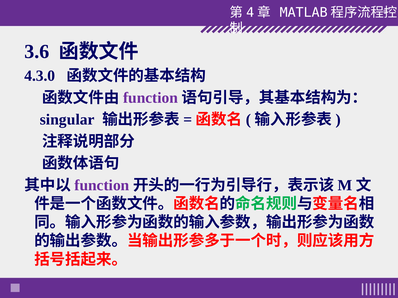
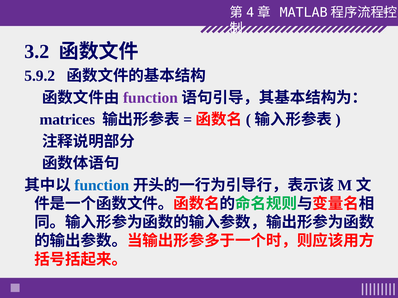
3.6: 3.6 -> 3.2
4.3.0: 4.3.0 -> 5.9.2
singular: singular -> matrices
function at (102, 186) colour: purple -> blue
